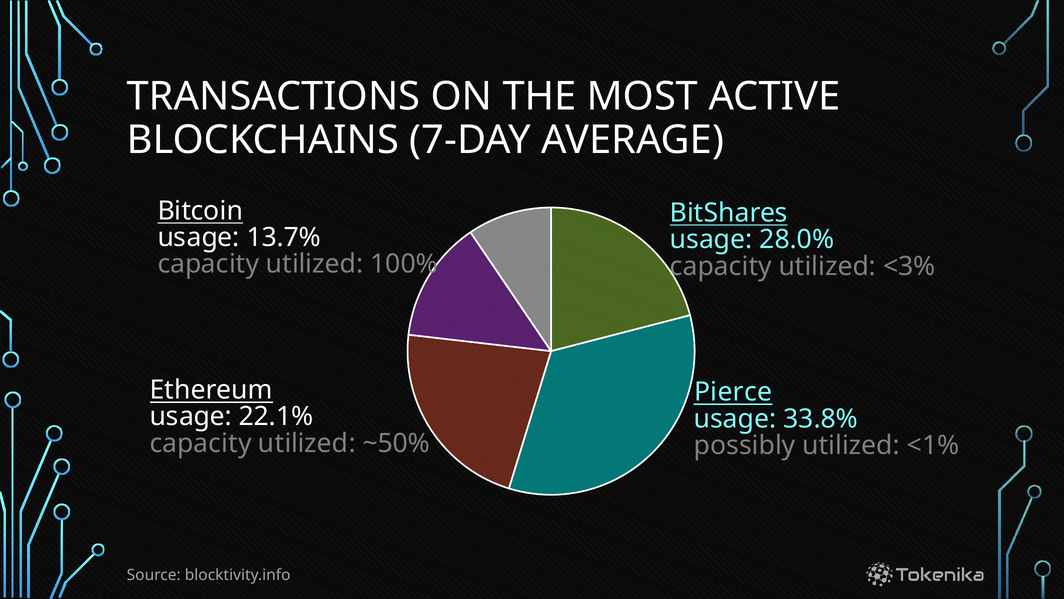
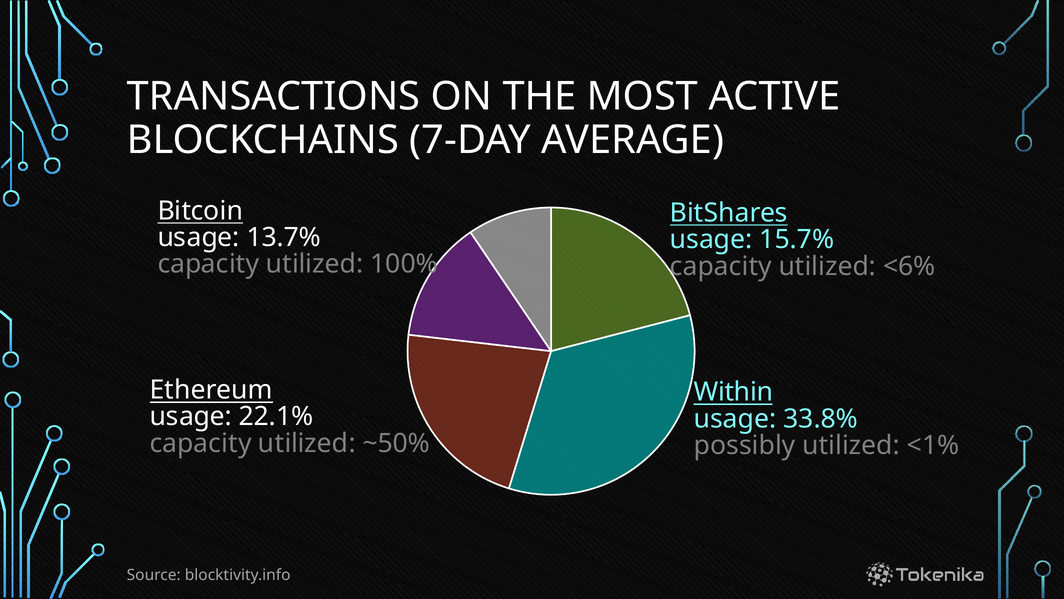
28.0%: 28.0% -> 15.7%
<3%: <3% -> <6%
Pierce: Pierce -> Within
